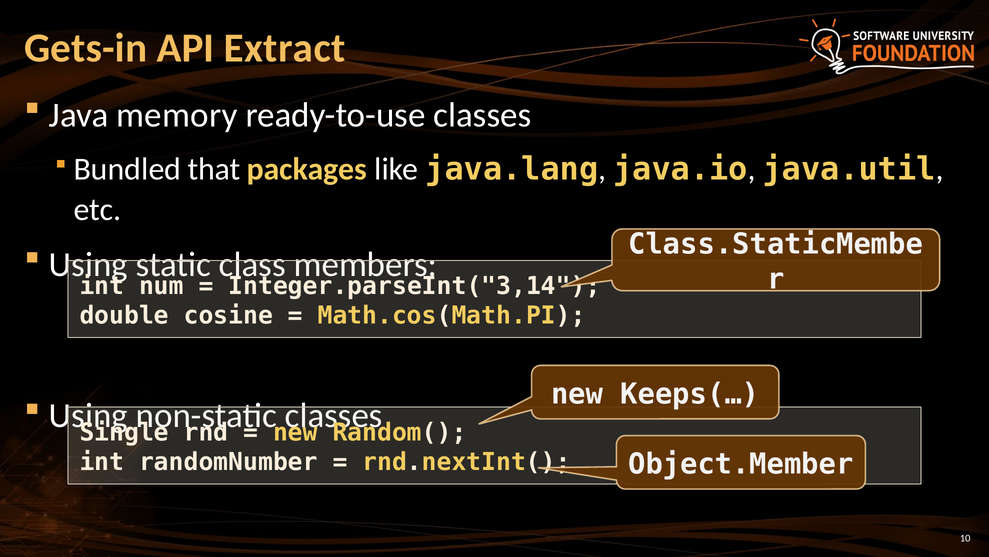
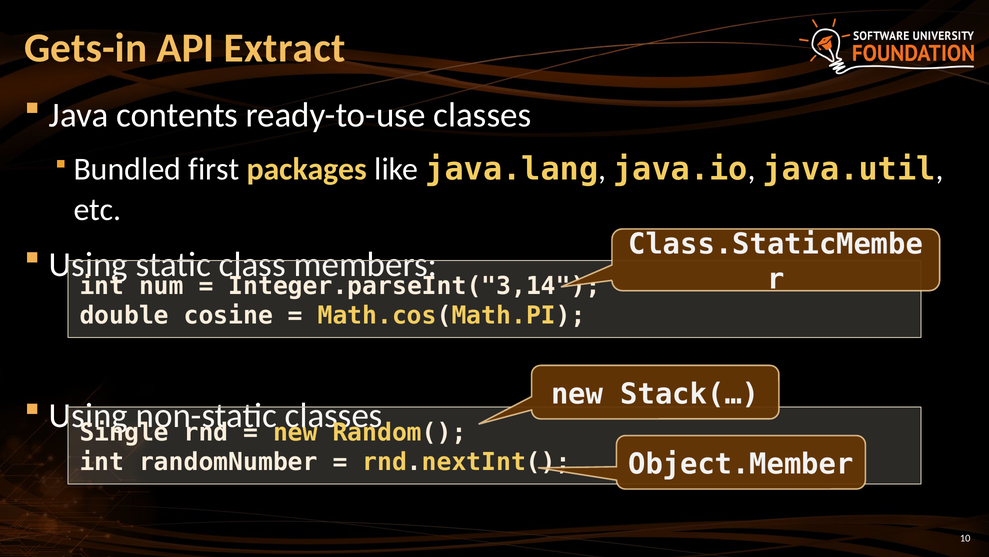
memory: memory -> contents
that: that -> first
Keeps(…: Keeps(… -> Stack(…
